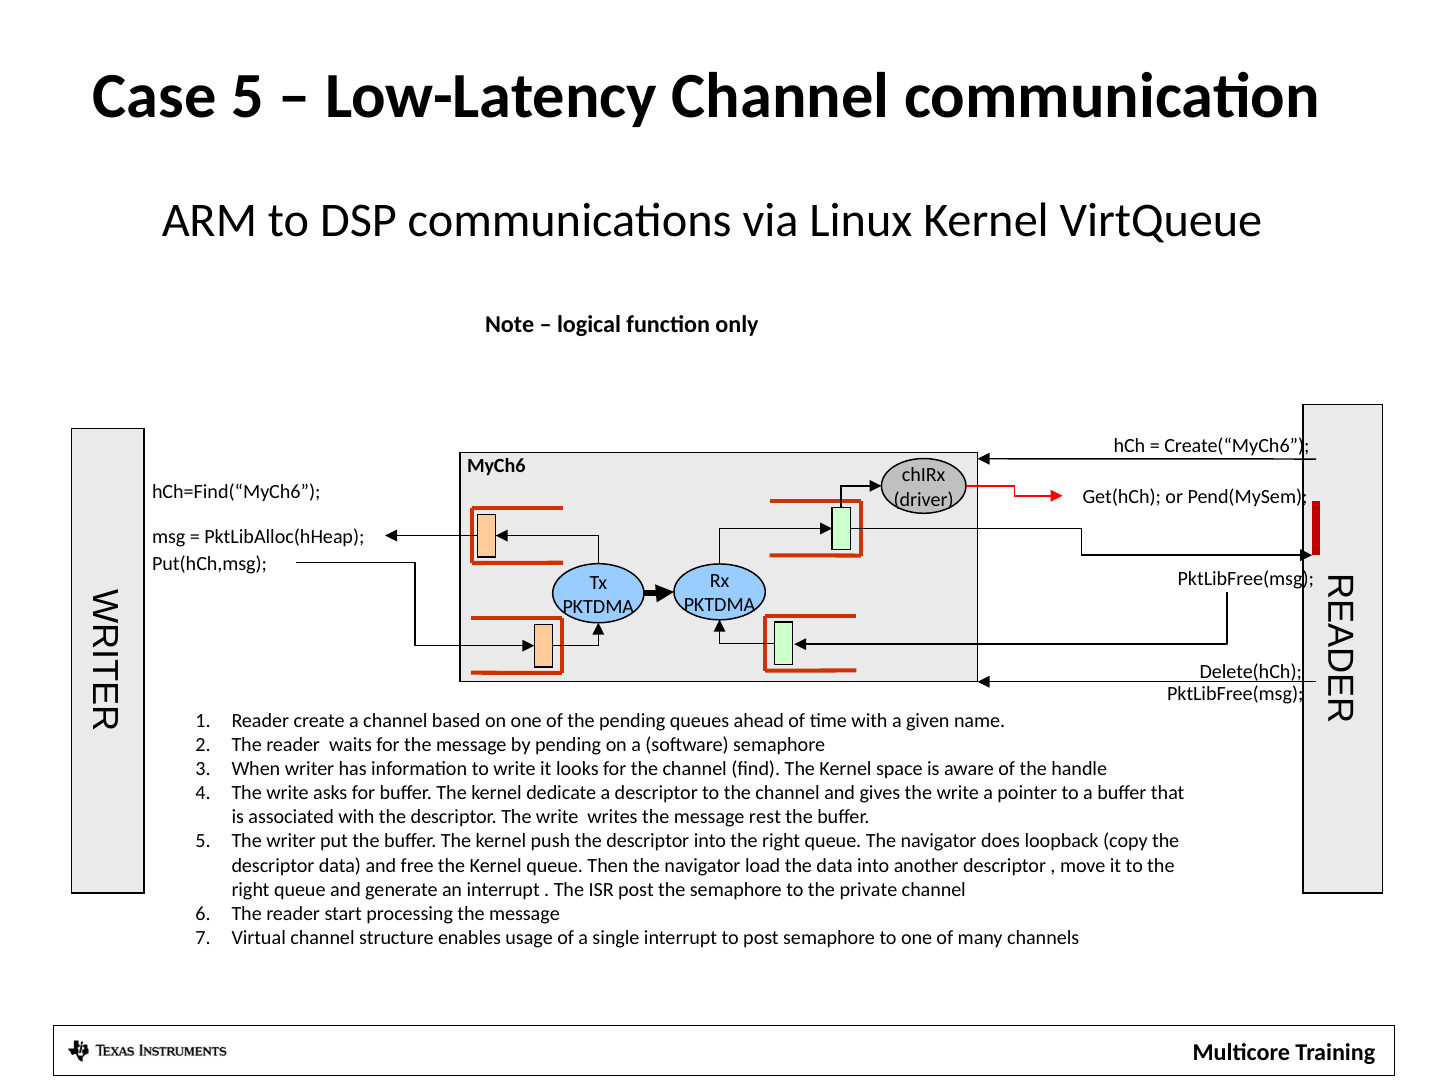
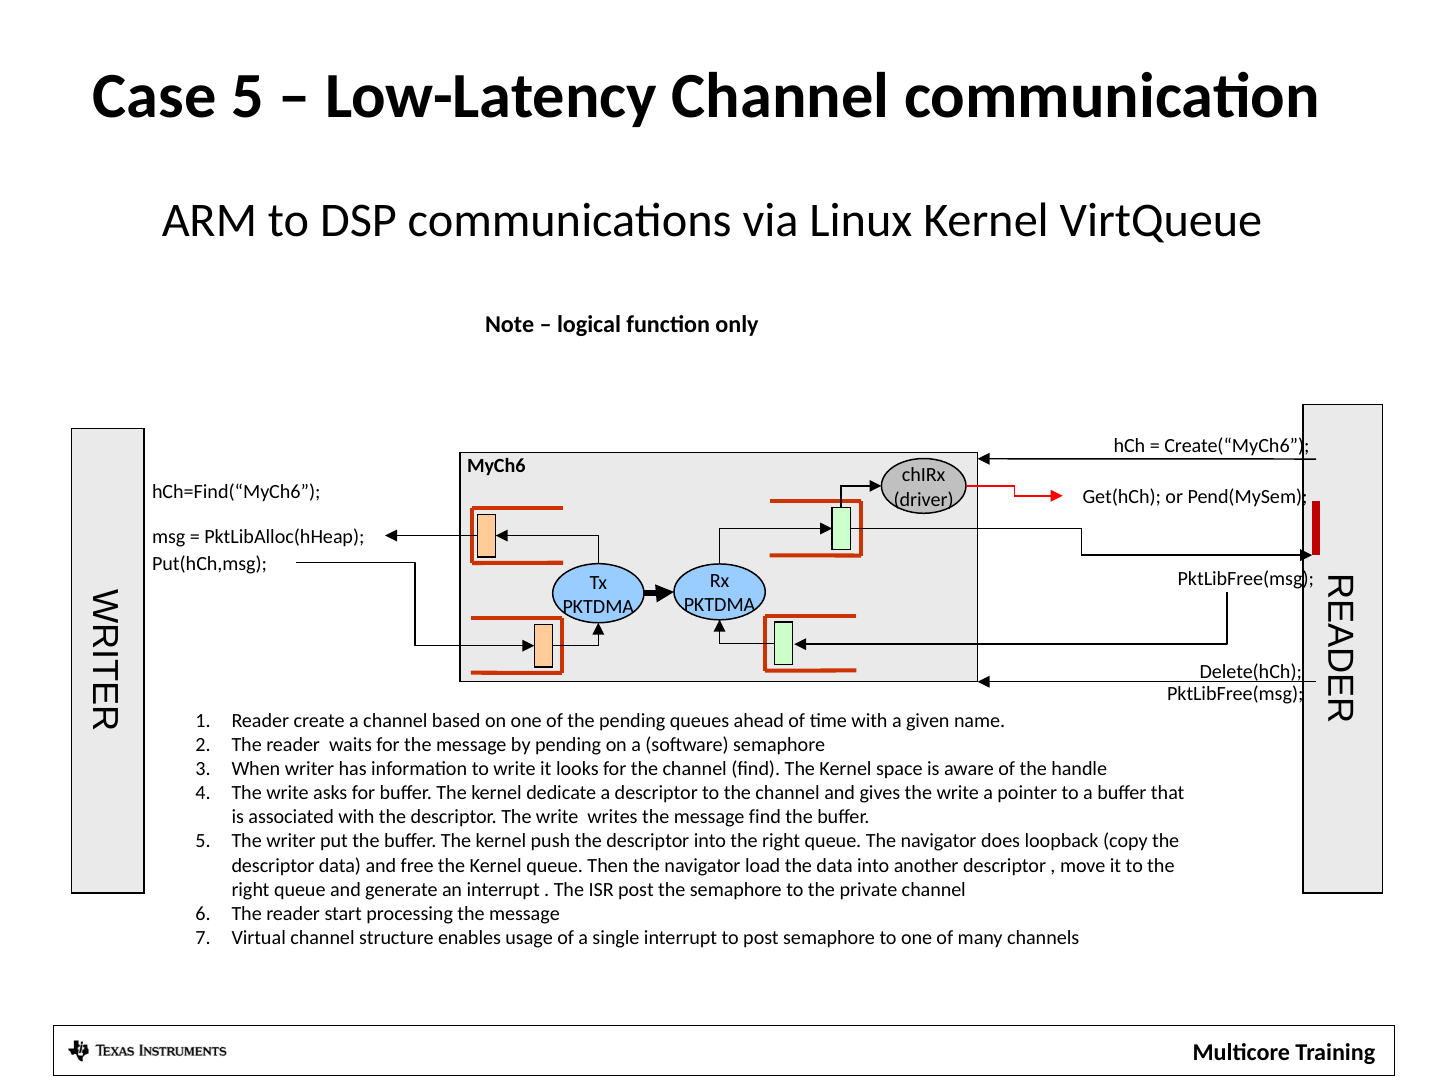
message rest: rest -> find
